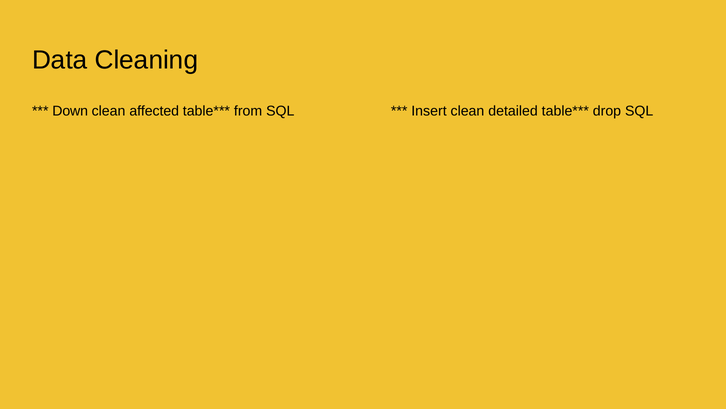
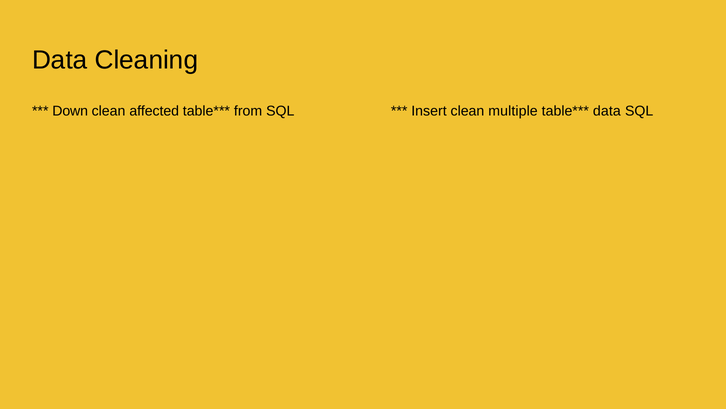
detailed: detailed -> multiple
drop at (607, 111): drop -> data
